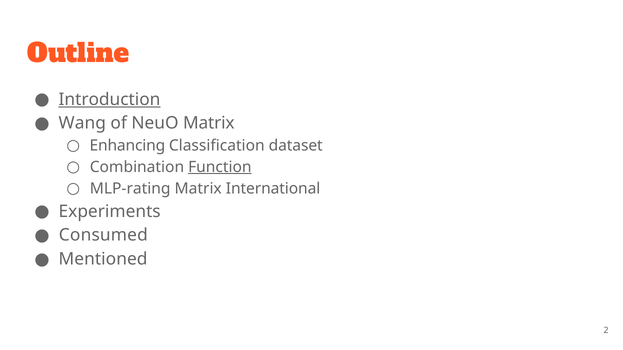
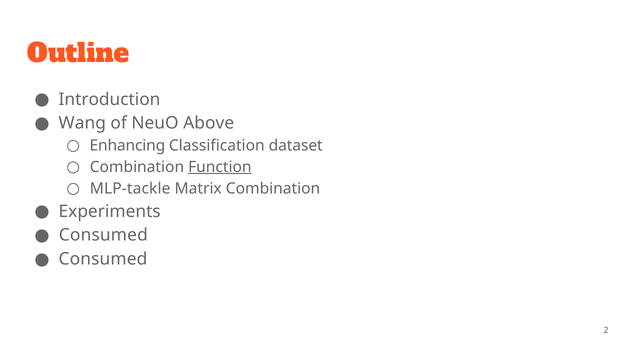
Introduction underline: present -> none
NeuO Matrix: Matrix -> Above
MLP-rating: MLP-rating -> MLP-tackle
Matrix International: International -> Combination
Mentioned at (103, 259): Mentioned -> Consumed
